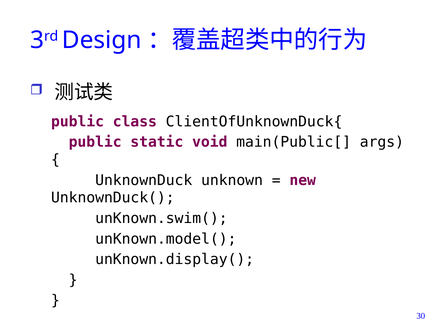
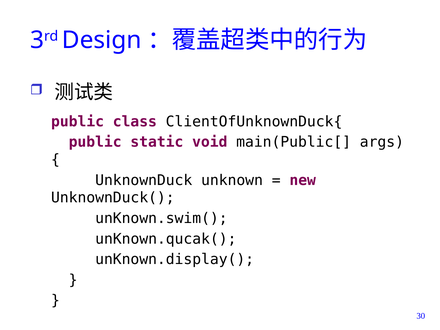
unKnown.model(: unKnown.model( -> unKnown.qucak(
